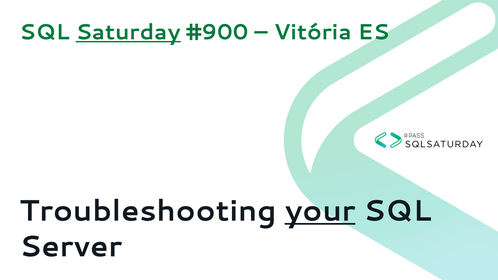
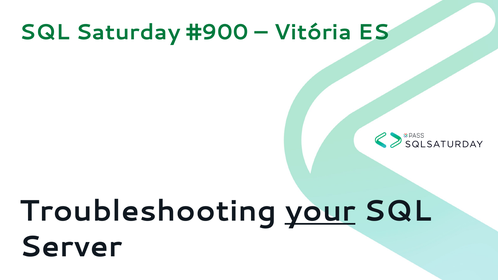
Saturday underline: present -> none
